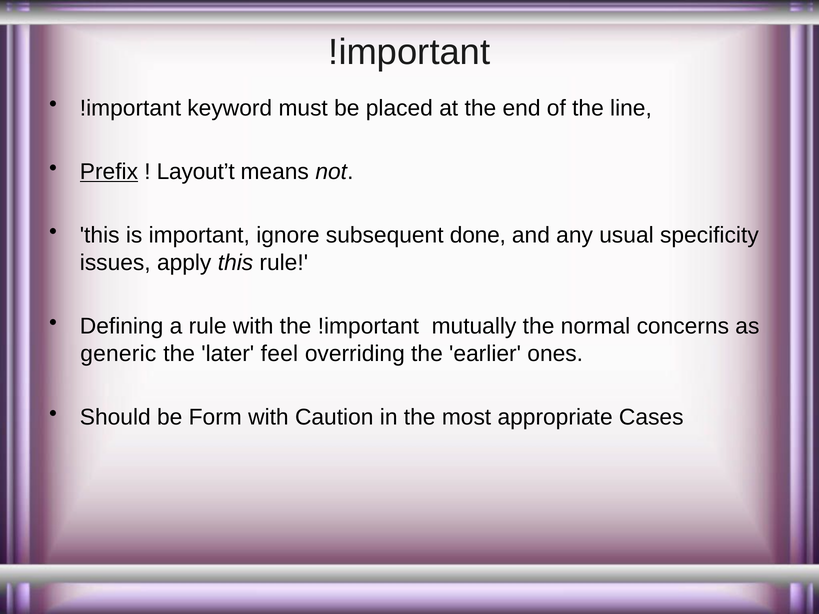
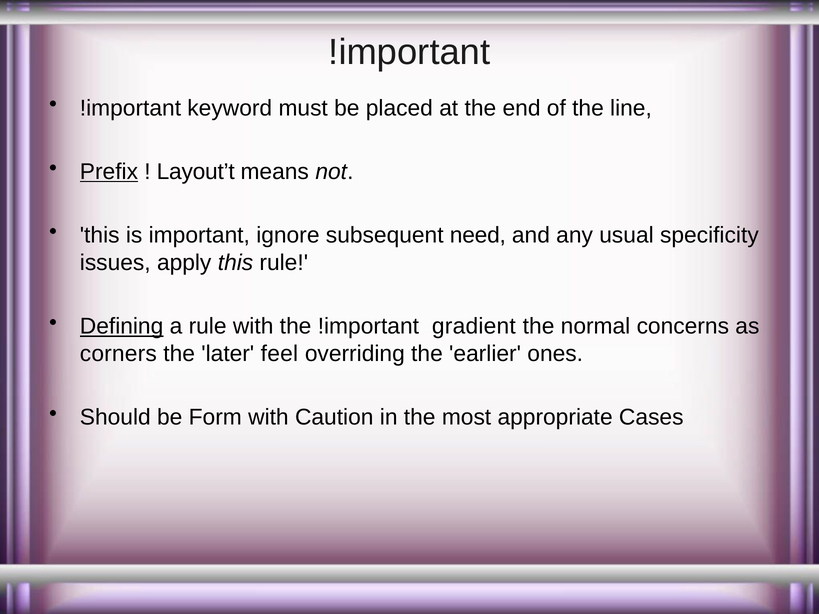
done: done -> need
Defining underline: none -> present
mutually: mutually -> gradient
generic: generic -> corners
